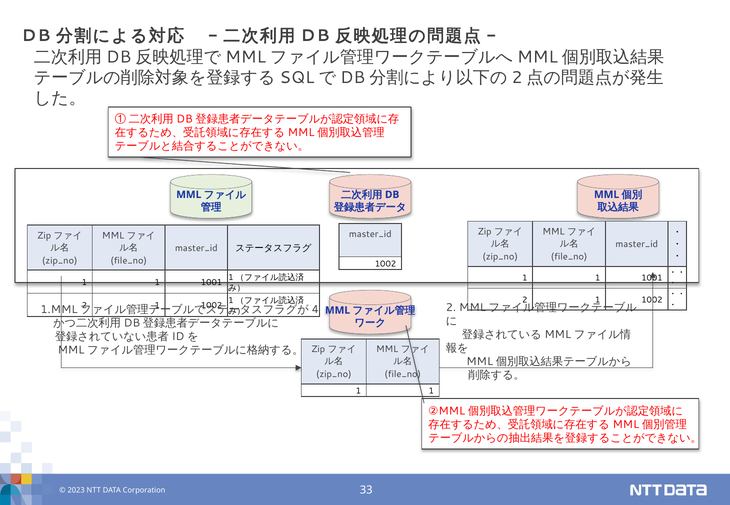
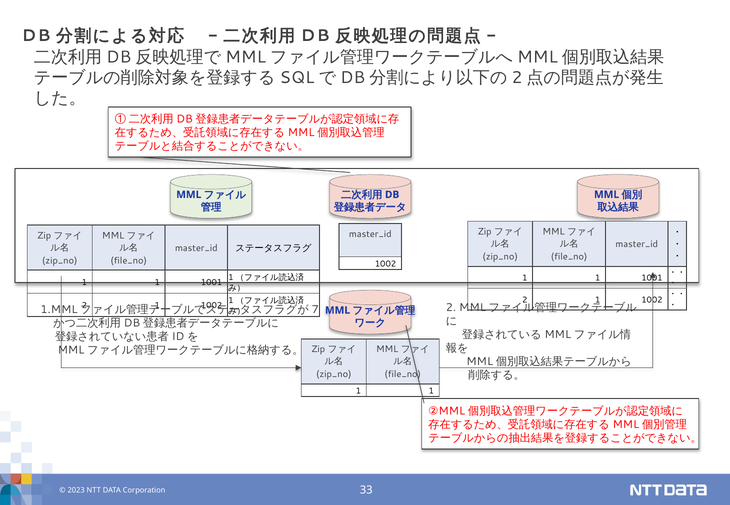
4: 4 -> 7
